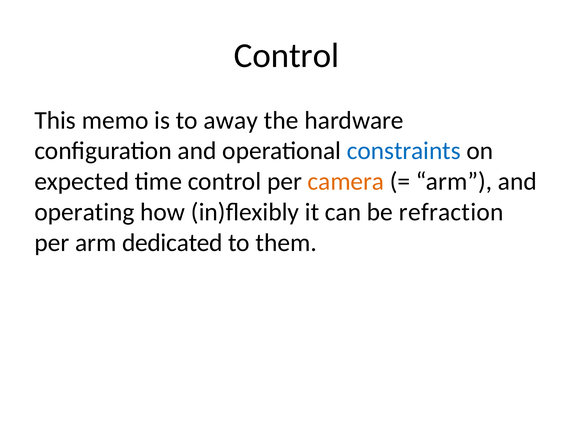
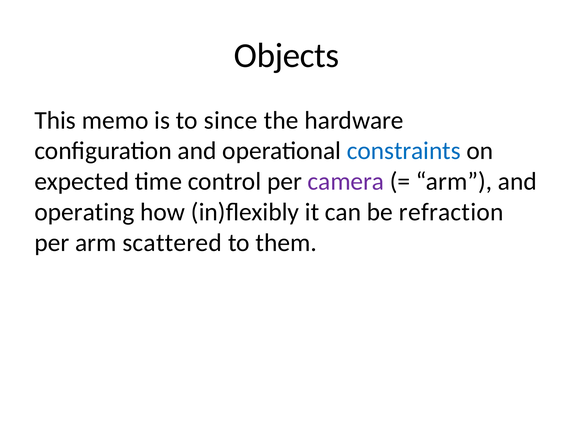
Control at (286, 55): Control -> Objects
away: away -> since
camera colour: orange -> purple
dedicated: dedicated -> scattered
